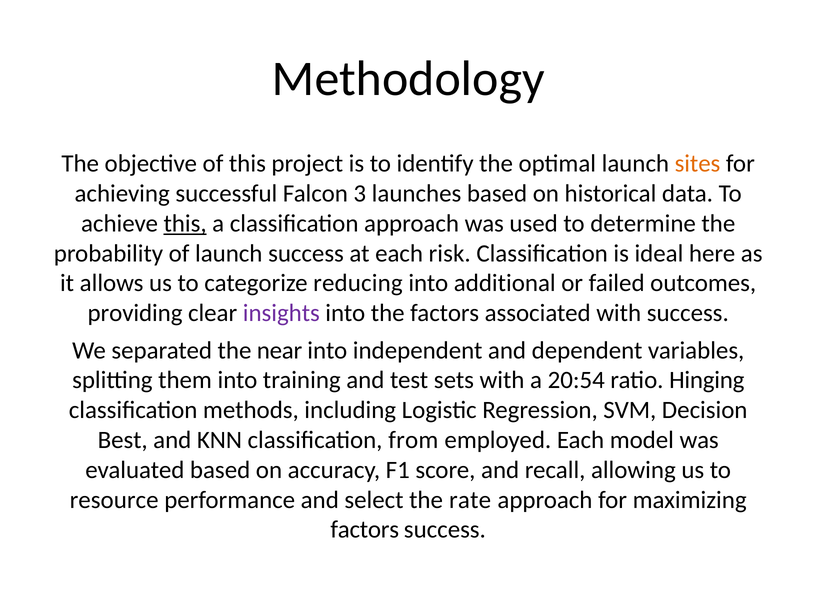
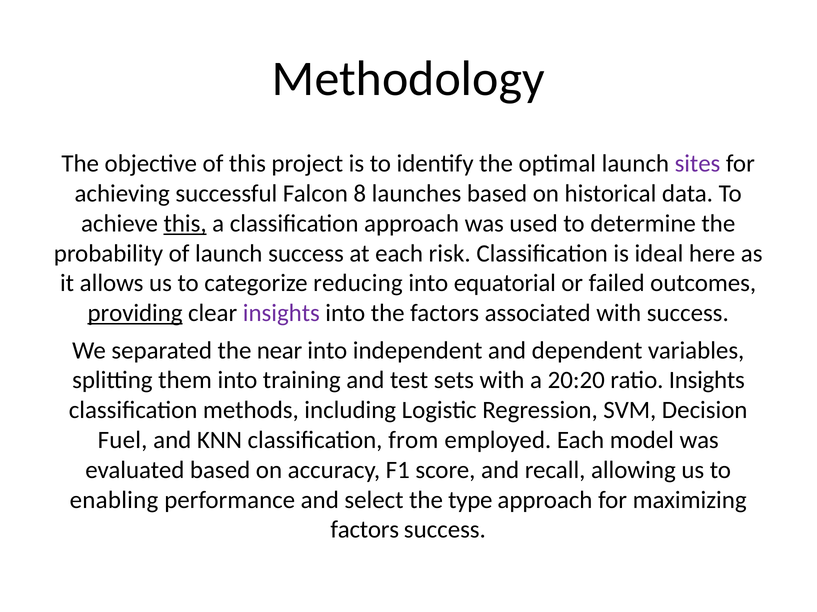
sites colour: orange -> purple
3: 3 -> 8
additional: additional -> equatorial
providing underline: none -> present
20:54: 20:54 -> 20:20
ratio Hinging: Hinging -> Insights
Best: Best -> Fuel
resource: resource -> enabling
rate: rate -> type
